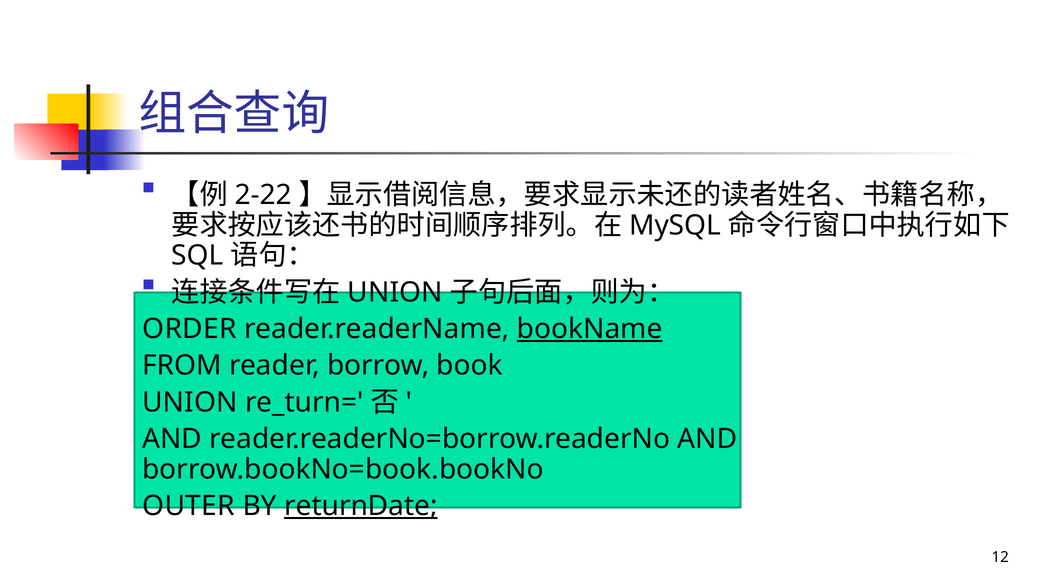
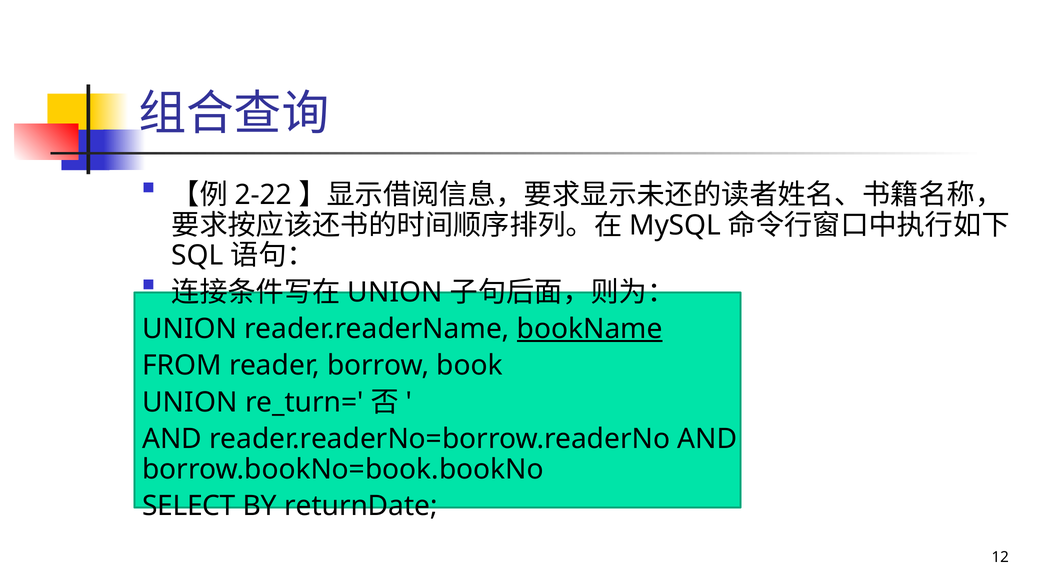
ORDER at (189, 329): ORDER -> UNION
OUTER: OUTER -> SELECT
returnDate underline: present -> none
